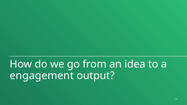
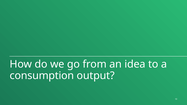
engagement: engagement -> consumption
